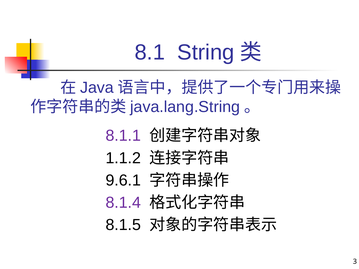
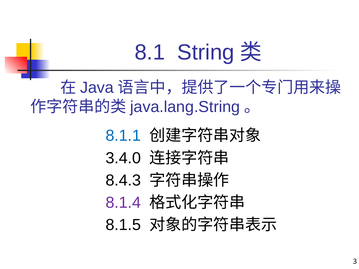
8.1.1 colour: purple -> blue
1.1.2: 1.1.2 -> 3.4.0
9.6.1: 9.6.1 -> 8.4.3
